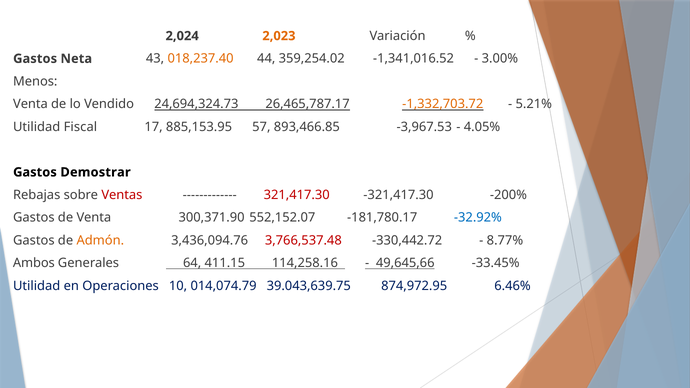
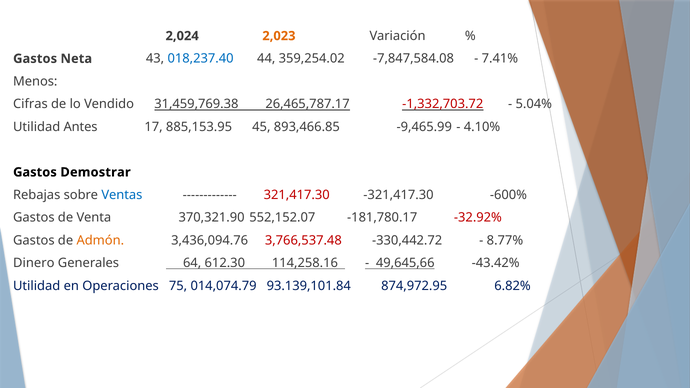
018,237.40 colour: orange -> blue
-1,341,016.52: -1,341,016.52 -> -7,847,584.08
3.00%: 3.00% -> 7.41%
Venta at (30, 104): Venta -> Cifras
24,694,324.73: 24,694,324.73 -> 31,459,769.38
-1,332,703.72 colour: orange -> red
5.21%: 5.21% -> 5.04%
Fiscal: Fiscal -> Antes
57: 57 -> 45
-3,967.53: -3,967.53 -> -9,465.99
4.05%: 4.05% -> 4.10%
Ventas colour: red -> blue
-200%: -200% -> -600%
300,371.90: 300,371.90 -> 370,321.90
-32.92% colour: blue -> red
Ambos: Ambos -> Dinero
411.15: 411.15 -> 612.30
-33.45%: -33.45% -> -43.42%
10: 10 -> 75
39.043,639.75: 39.043,639.75 -> 93.139,101.84
6.46%: 6.46% -> 6.82%
